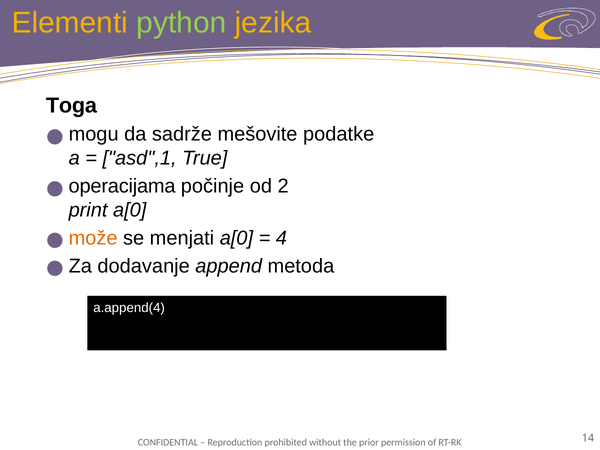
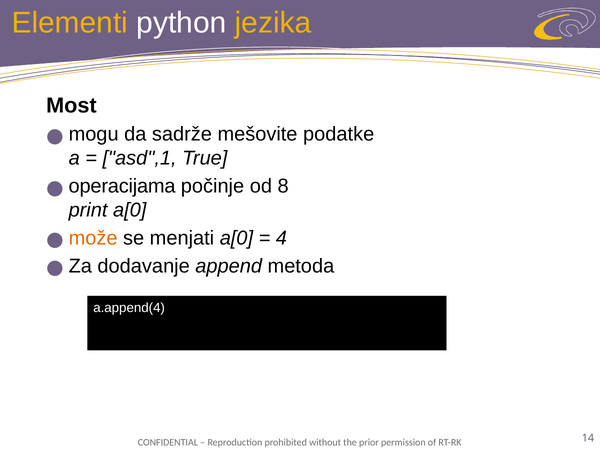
python colour: light green -> white
Toga: Toga -> Most
2: 2 -> 8
